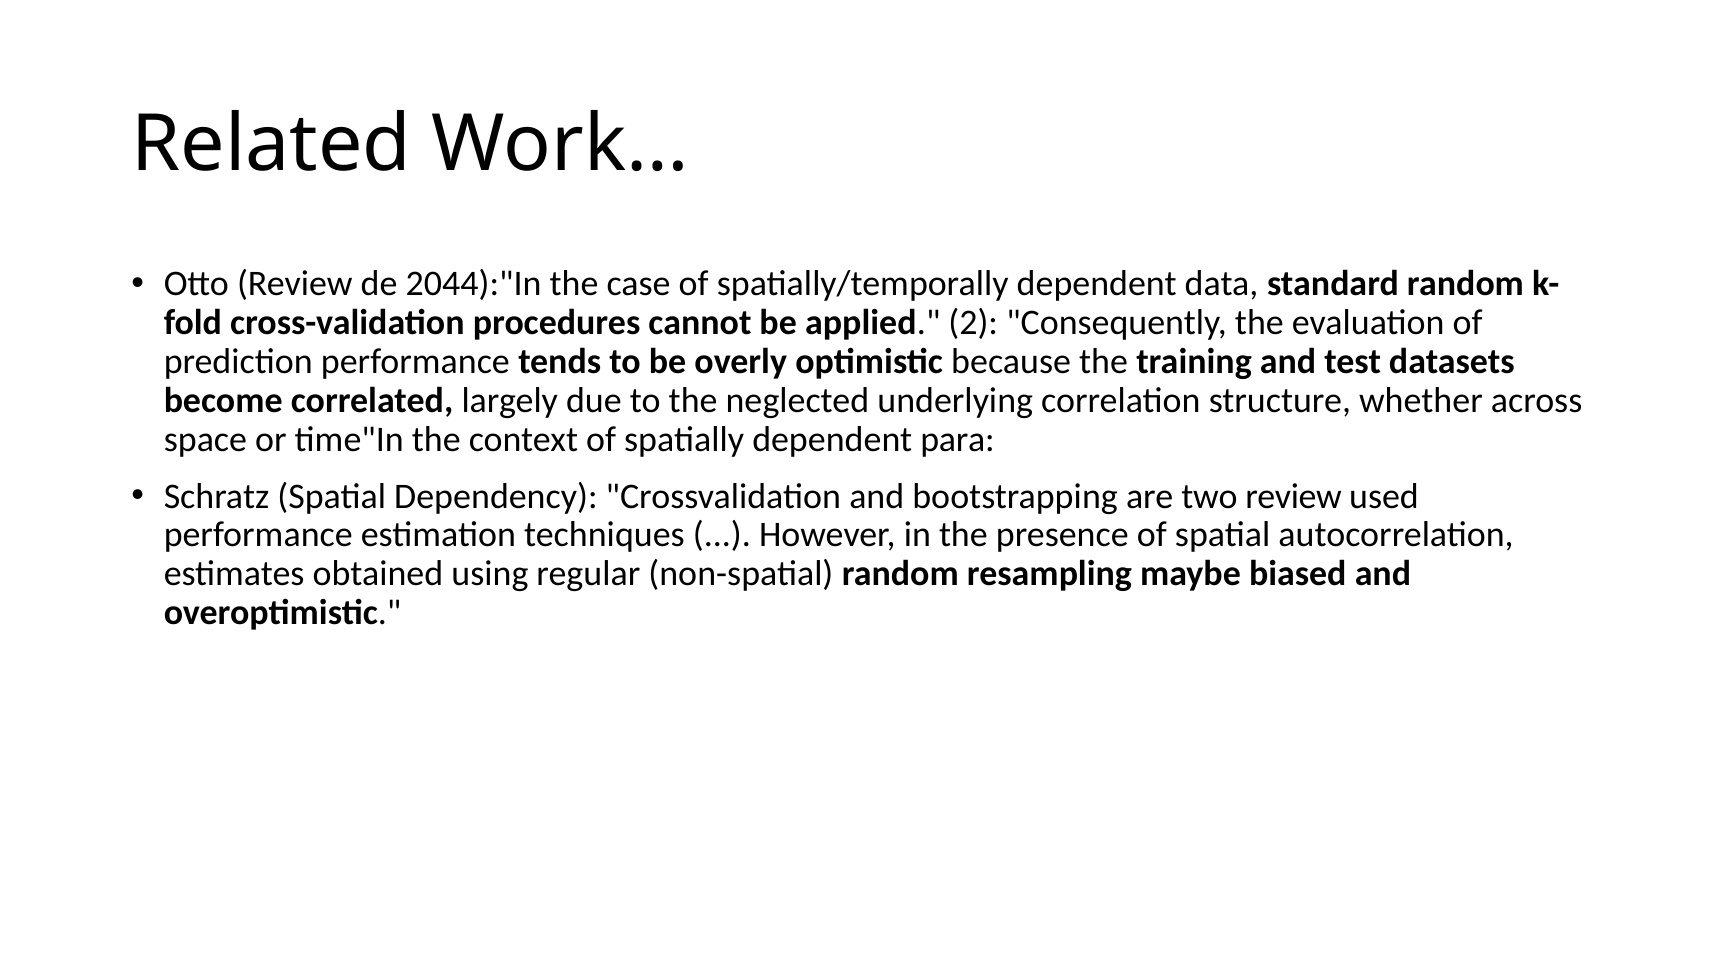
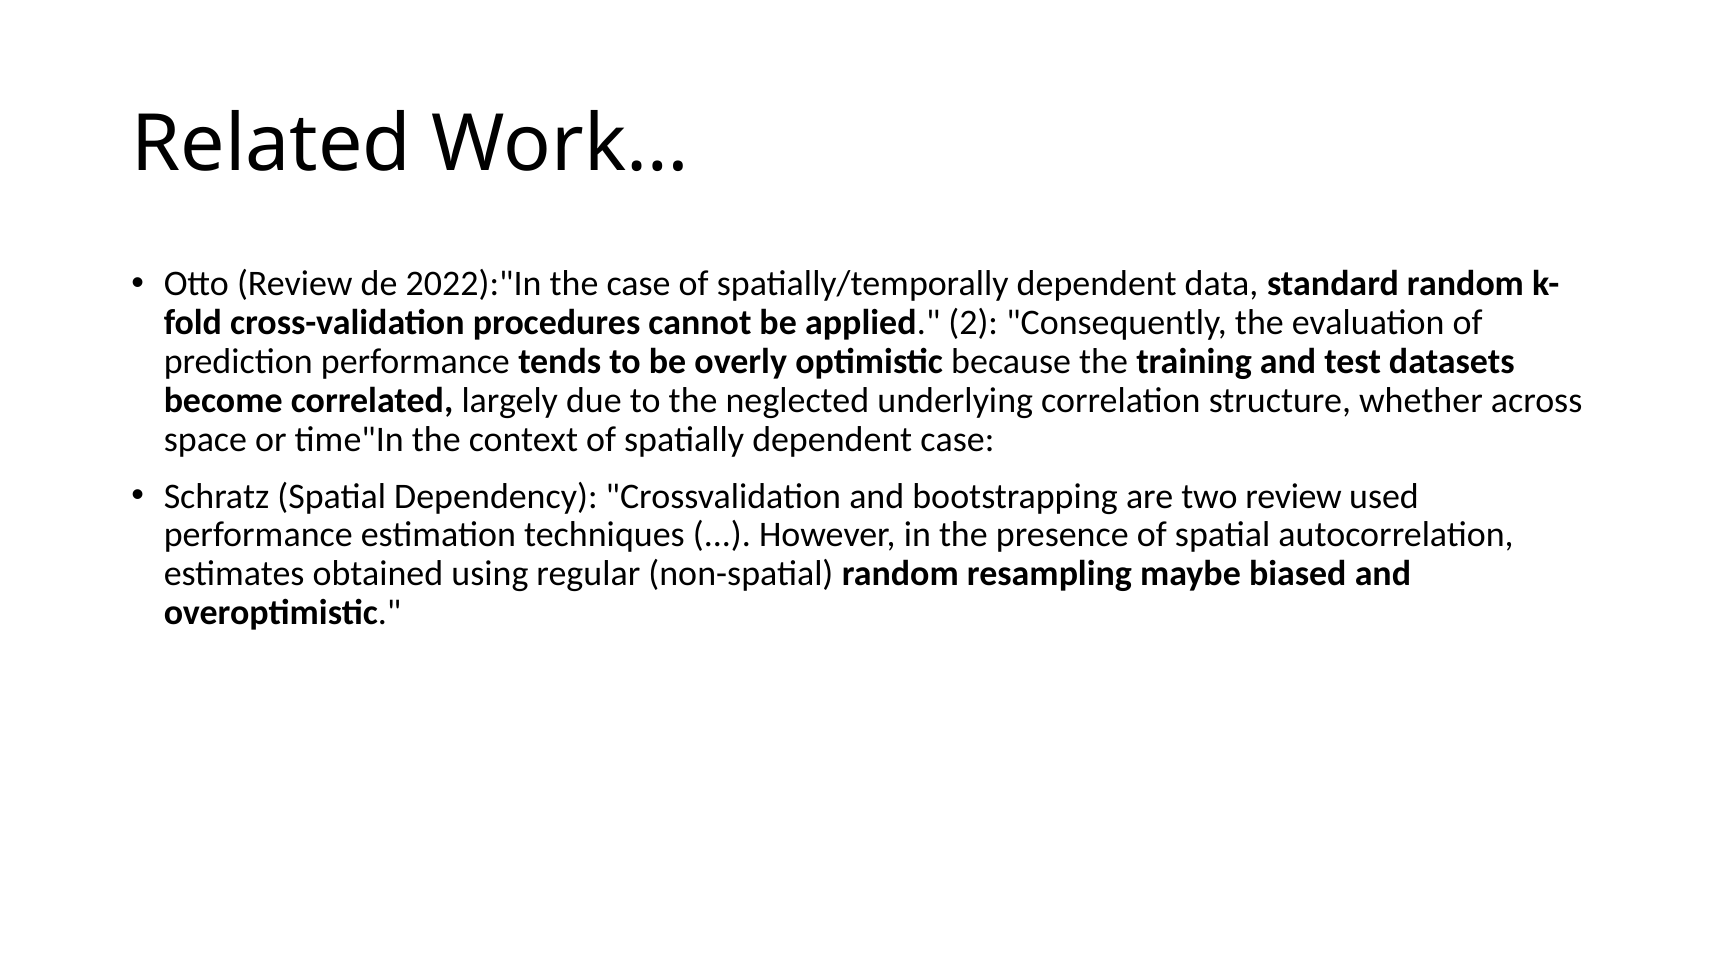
2044):"In: 2044):"In -> 2022):"In
dependent para: para -> case
